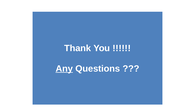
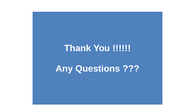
Any underline: present -> none
